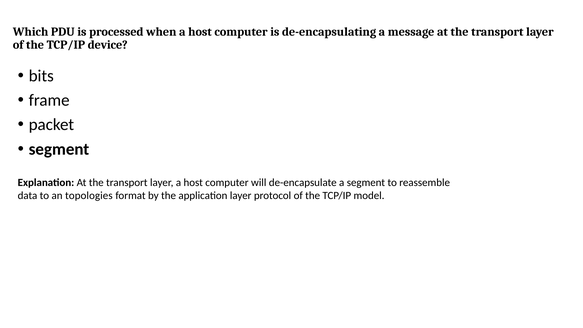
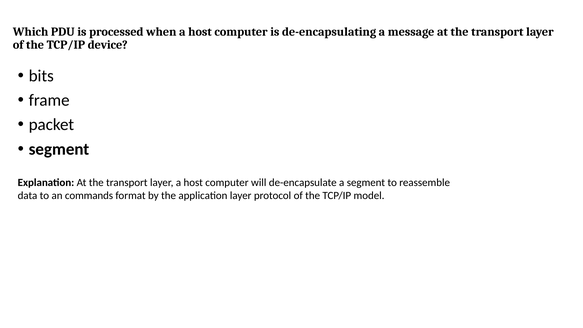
topologies: topologies -> commands
